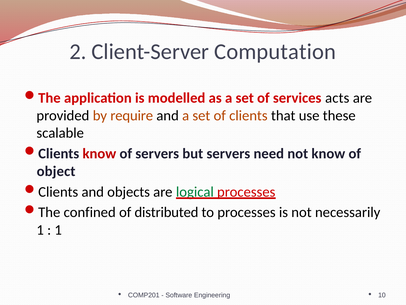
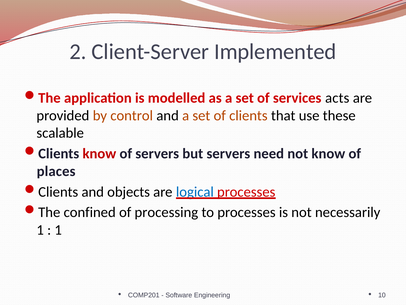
Computation: Computation -> Implemented
require: require -> control
object: object -> places
logical colour: green -> blue
distributed: distributed -> processing
